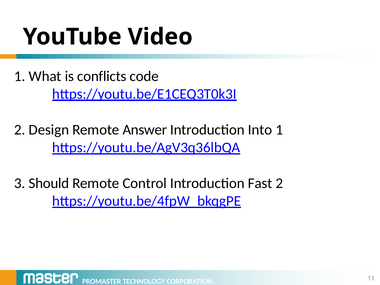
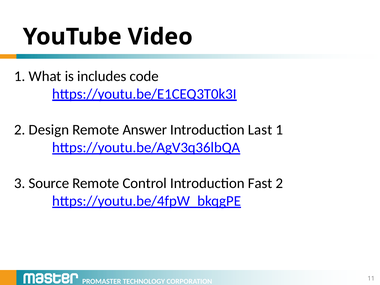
conflicts: conflicts -> includes
Into: Into -> Last
Should: Should -> Source
